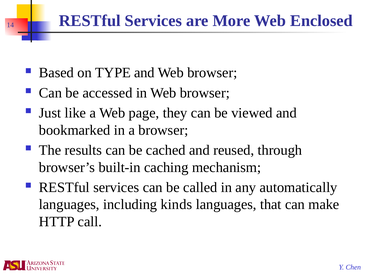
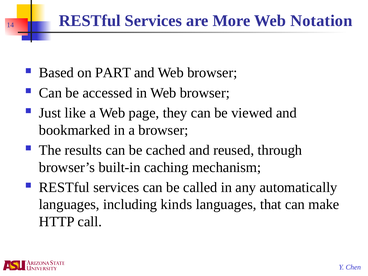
Enclosed: Enclosed -> Notation
TYPE: TYPE -> PART
